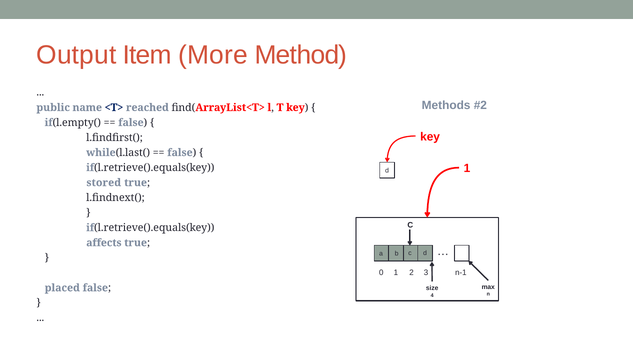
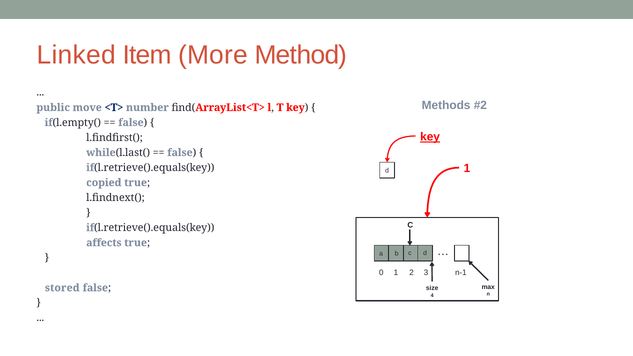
Output: Output -> Linked
name: name -> move
reached: reached -> number
key at (430, 137) underline: none -> present
stored: stored -> copied
placed: placed -> stored
